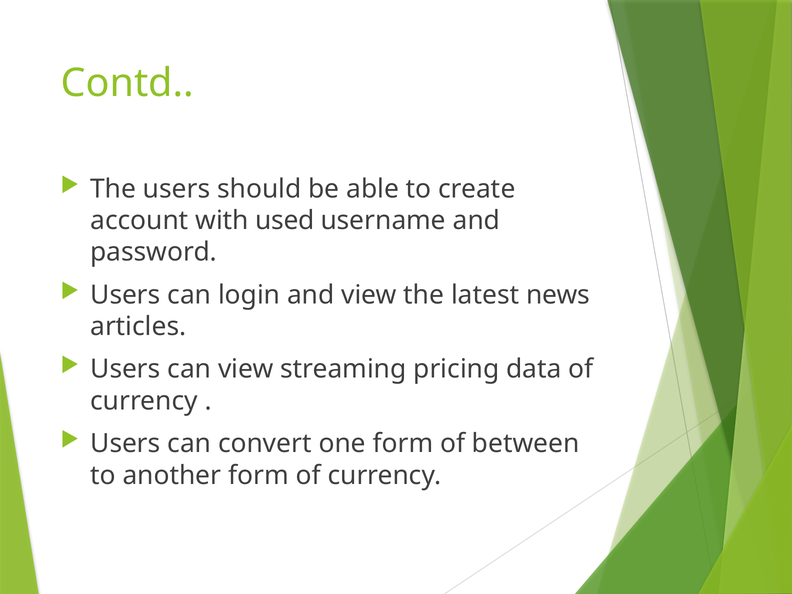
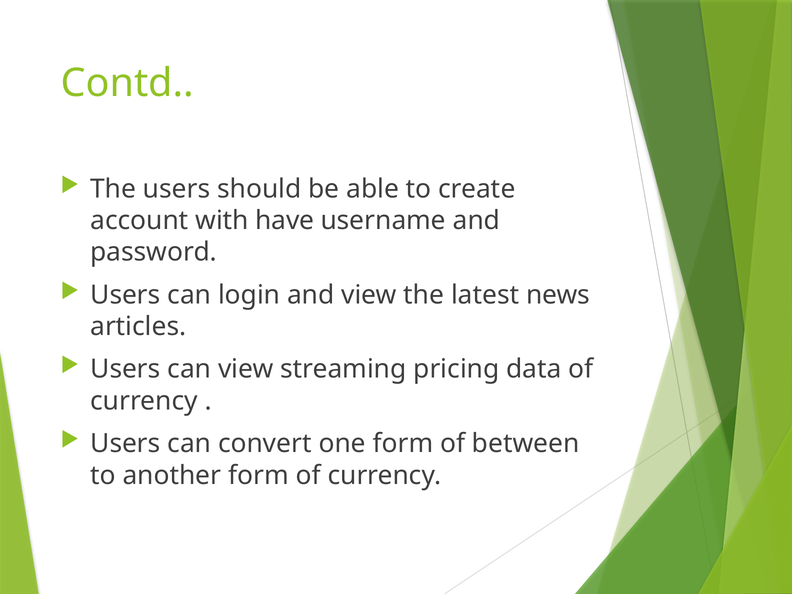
used: used -> have
